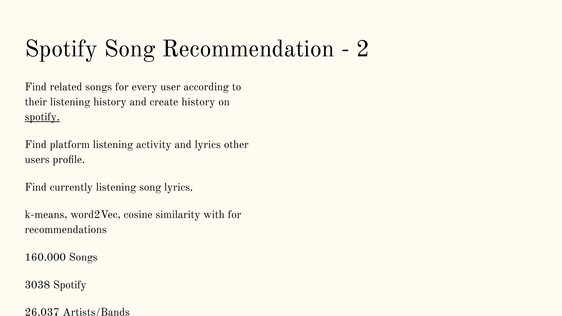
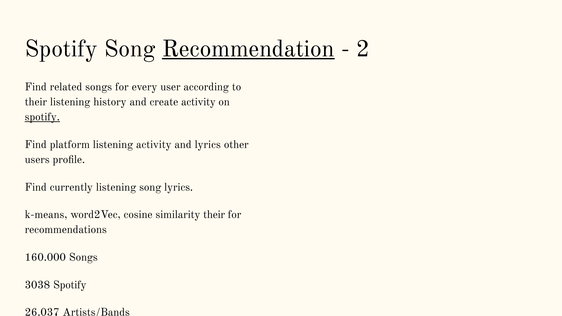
Recommendation underline: none -> present
create history: history -> activity
similarity with: with -> their
